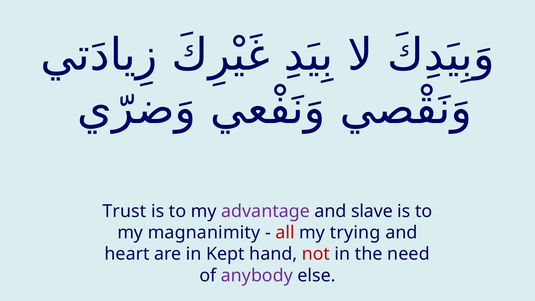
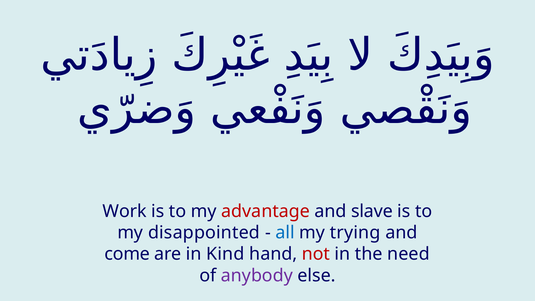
Trust: Trust -> Work
advantage colour: purple -> red
magnanimity: magnanimity -> disappointed
all colour: red -> blue
heart: heart -> come
Kept: Kept -> Kind
